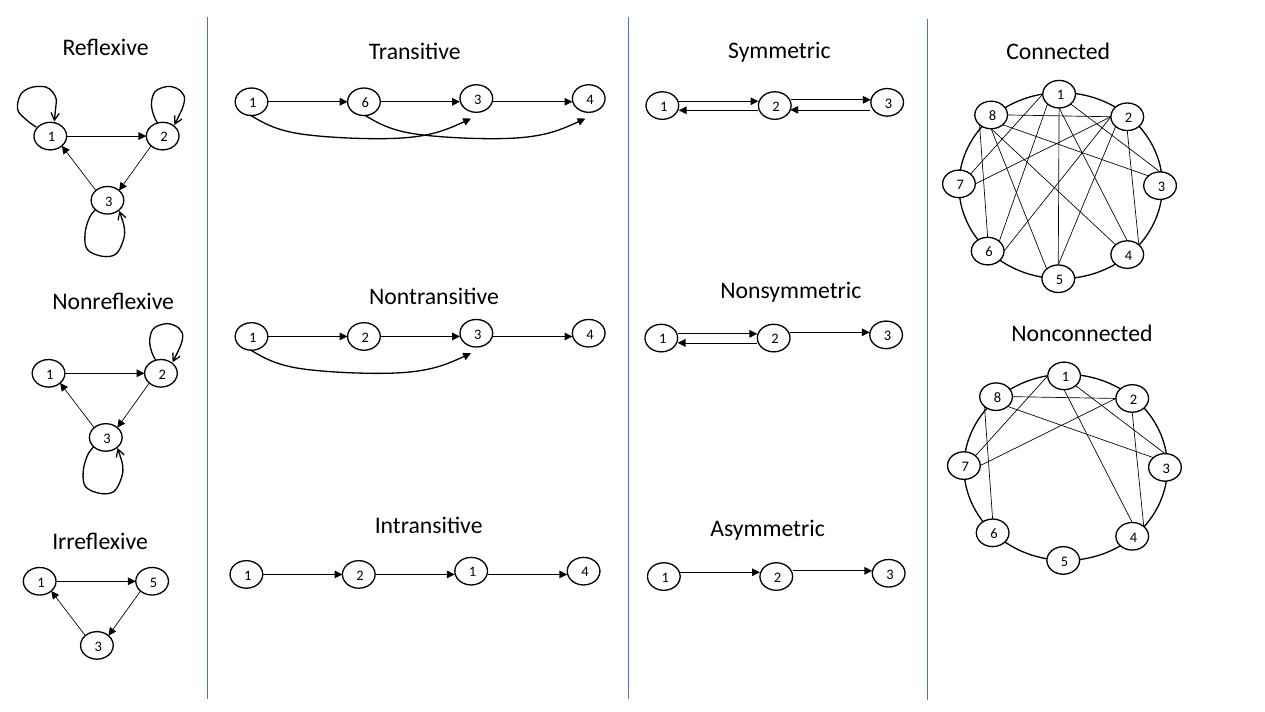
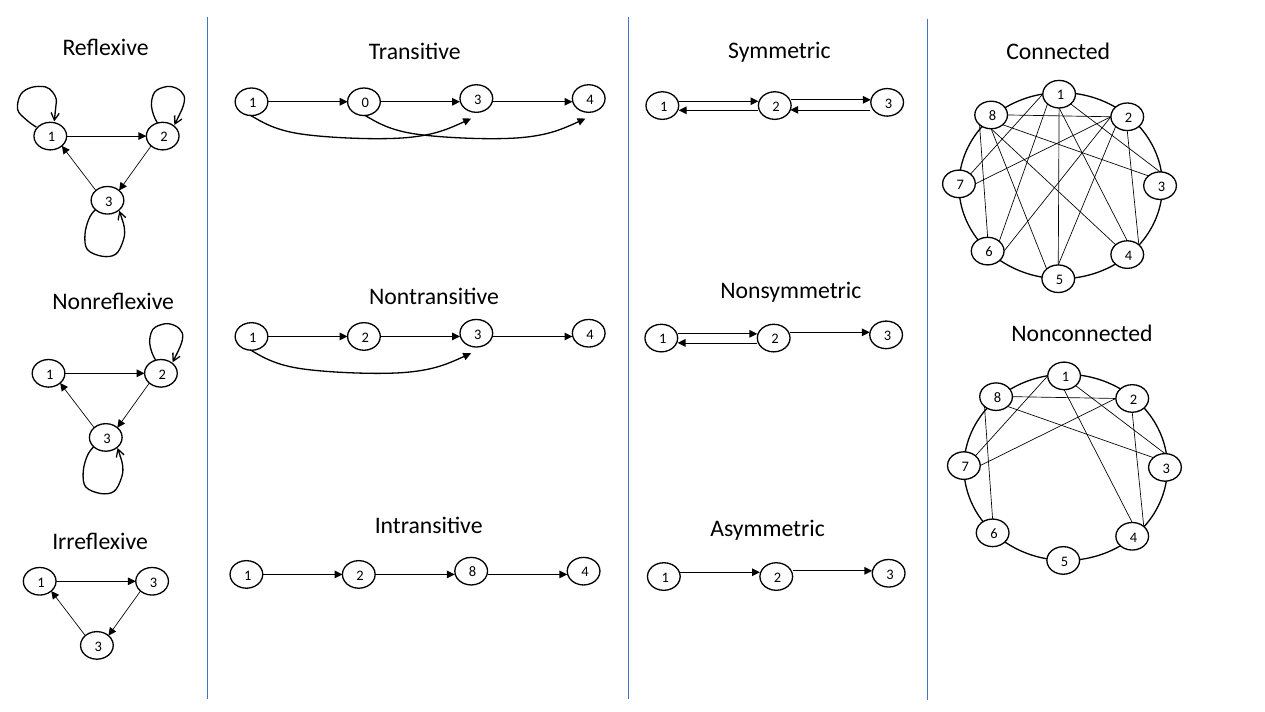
1 6: 6 -> 0
2 1: 1 -> 8
1 5: 5 -> 3
